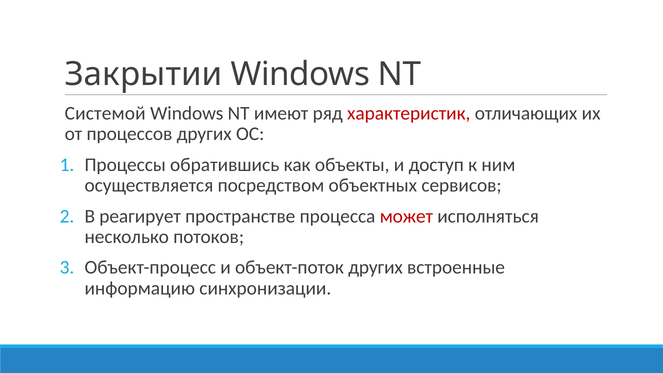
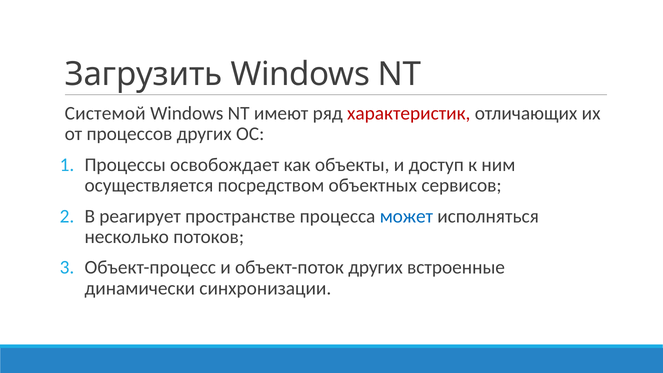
Закрытии: Закрытии -> Загрузить
обратившись: обратившись -> освобождает
может colour: red -> blue
информацию: информацию -> динамически
